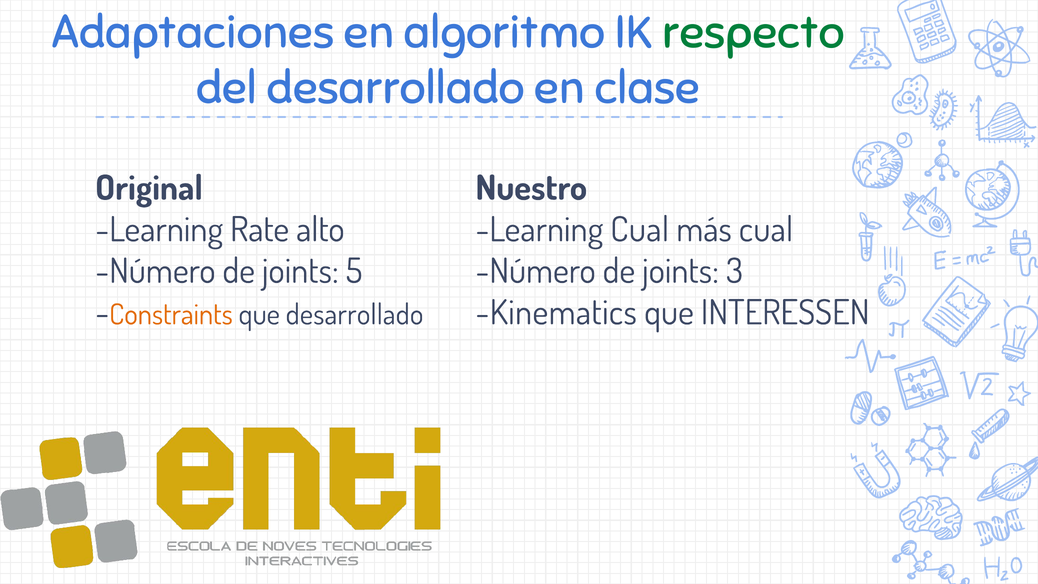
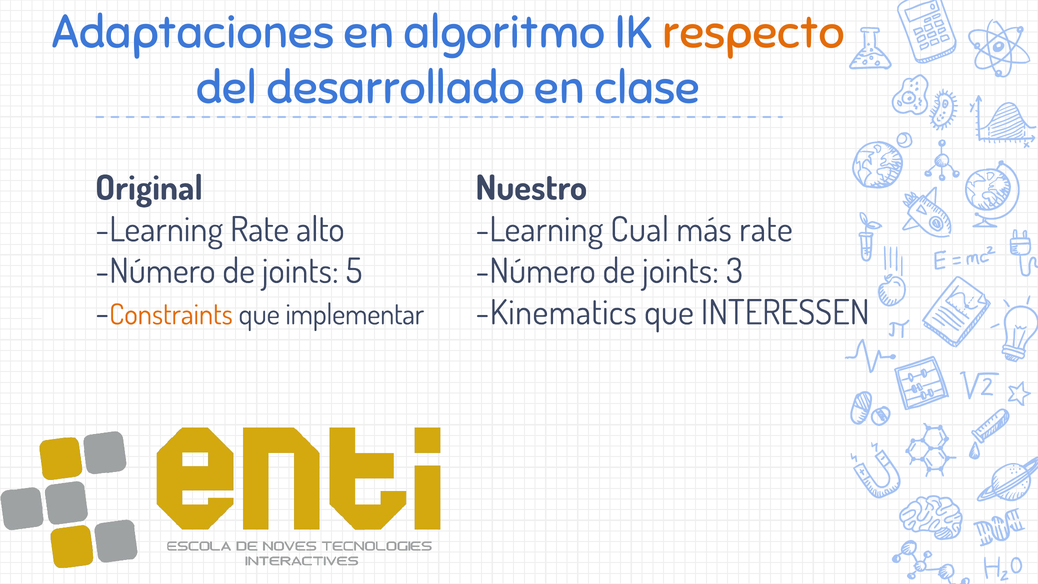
respecto colour: green -> orange
más cual: cual -> rate
que desarrollado: desarrollado -> implementar
